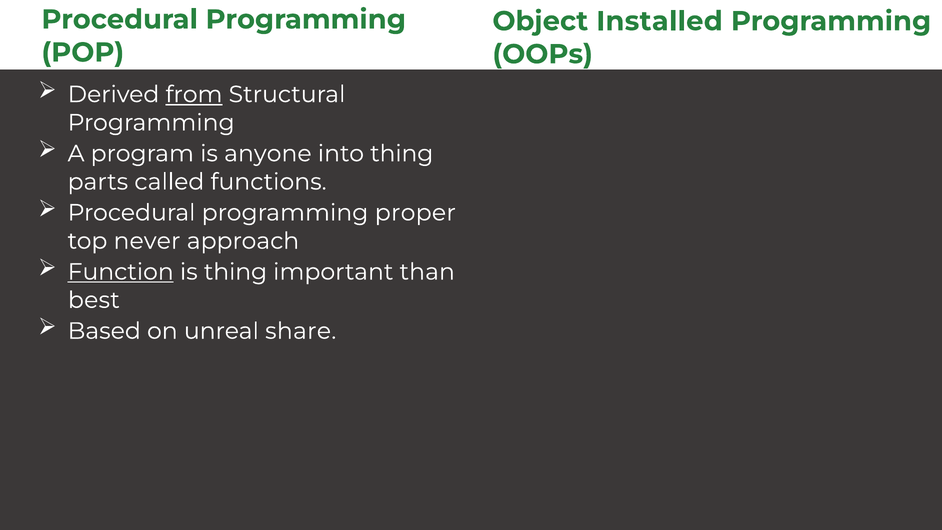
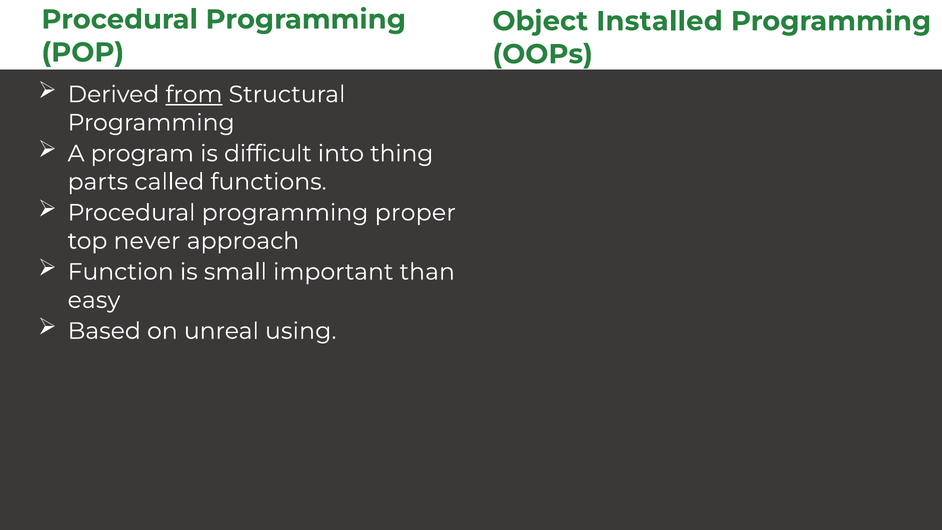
anyone: anyone -> difficult
Function underline: present -> none
is thing: thing -> small
best: best -> easy
share: share -> using
